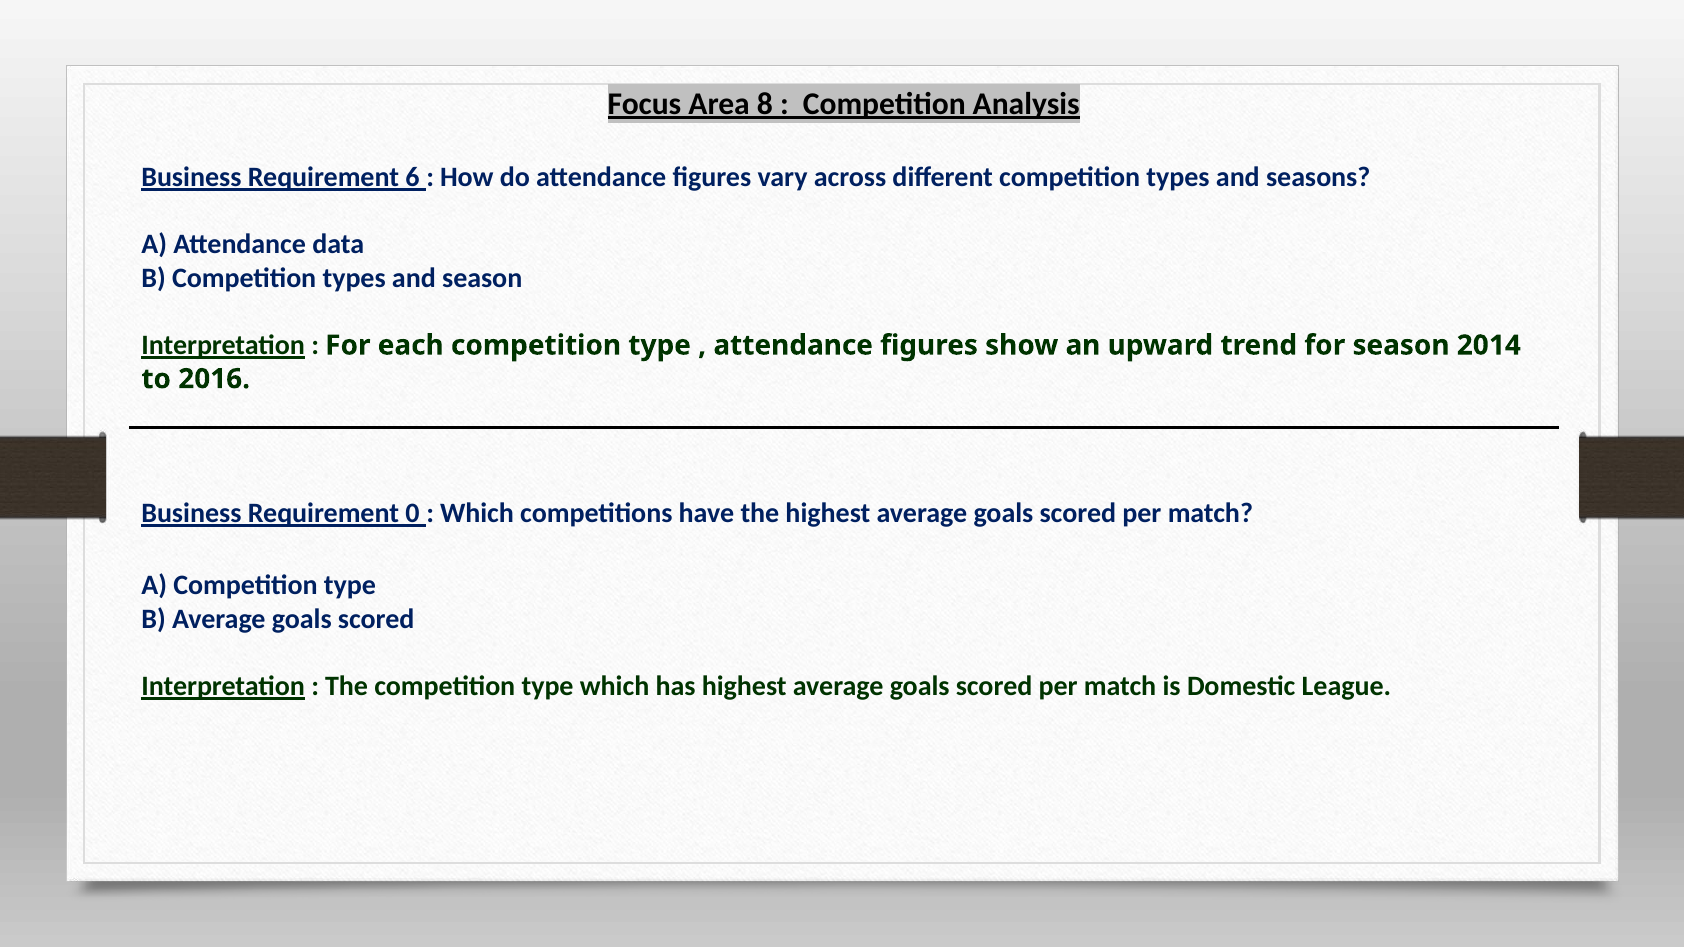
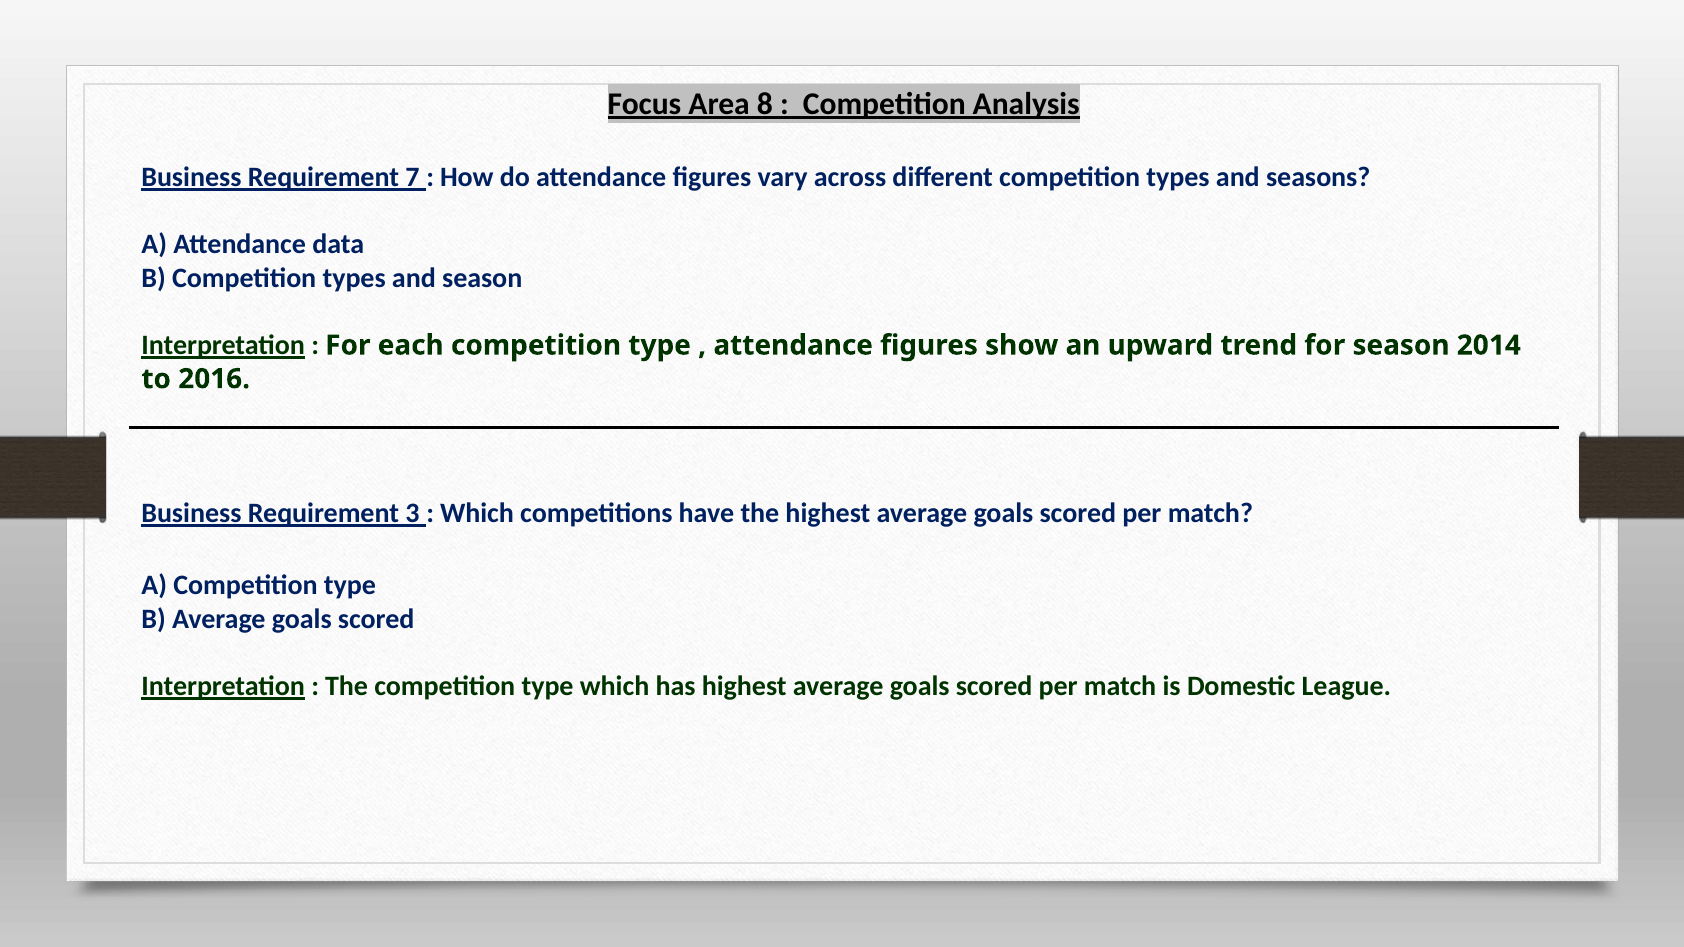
6: 6 -> 7
0: 0 -> 3
